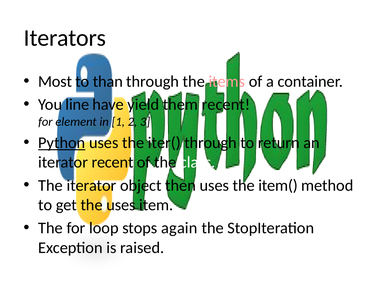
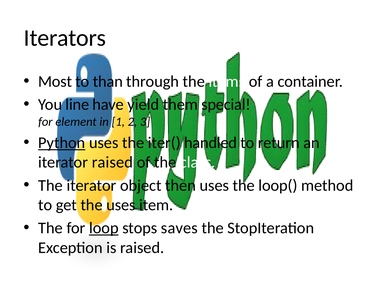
items colour: pink -> white
them recent: recent -> special
iter( through: through -> handled
iterator recent: recent -> raised
item(: item( -> loop(
loop underline: none -> present
again: again -> saves
